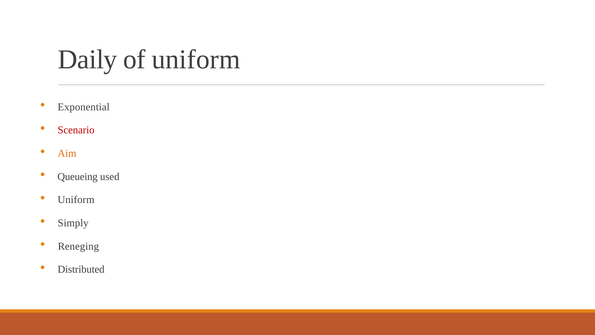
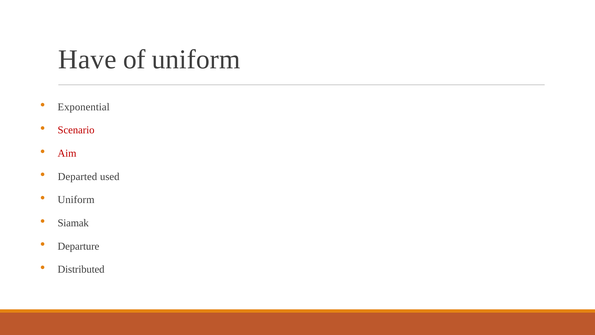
Daily: Daily -> Have
Aim colour: orange -> red
Queueing: Queueing -> Departed
Simply: Simply -> Siamak
Reneging: Reneging -> Departure
